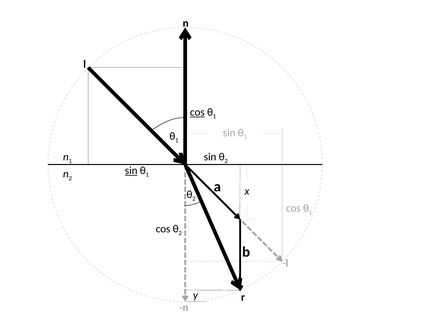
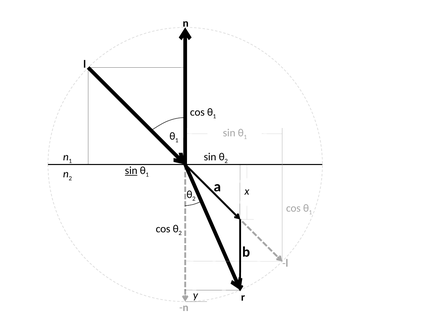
cos at (197, 112) underline: present -> none
